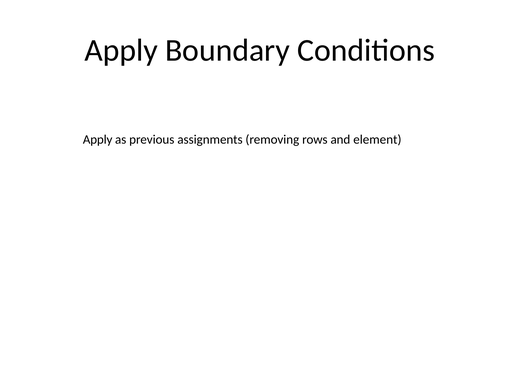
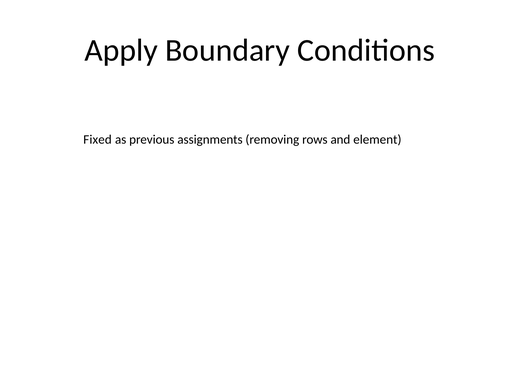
Apply at (98, 139): Apply -> Fixed
